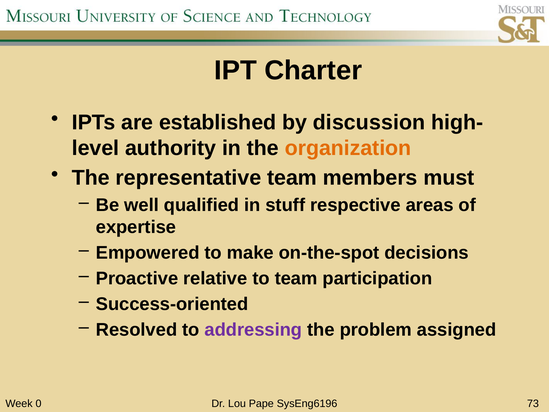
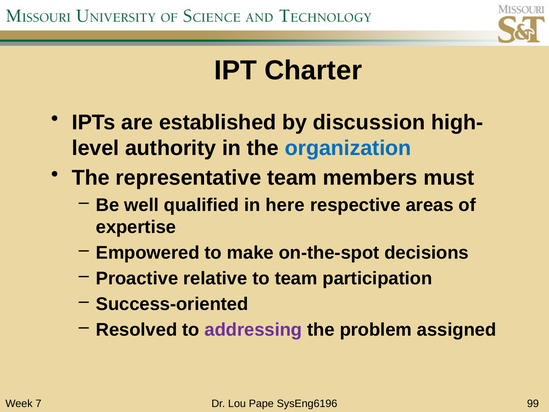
organization colour: orange -> blue
stuff: stuff -> here
0: 0 -> 7
73: 73 -> 99
